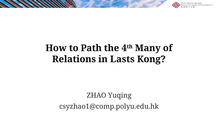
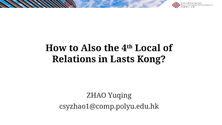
Path: Path -> Also
Many: Many -> Local
